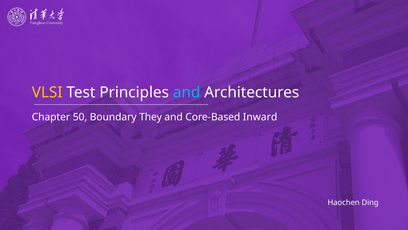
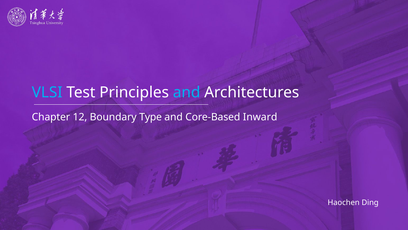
VLSI colour: yellow -> light blue
50: 50 -> 12
They: They -> Type
